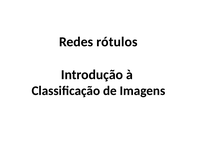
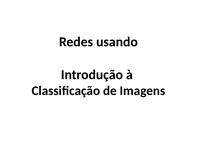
rótulos: rótulos -> usando
